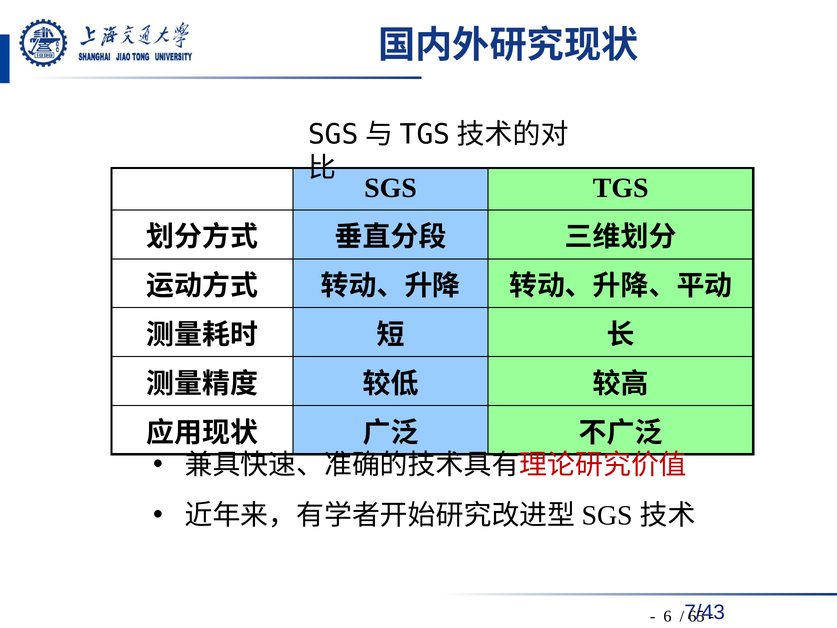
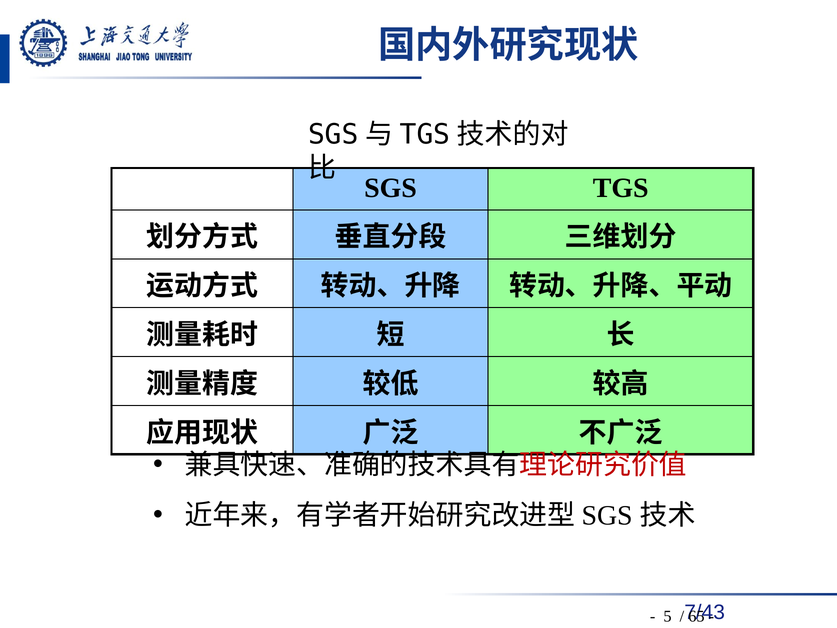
6: 6 -> 5
